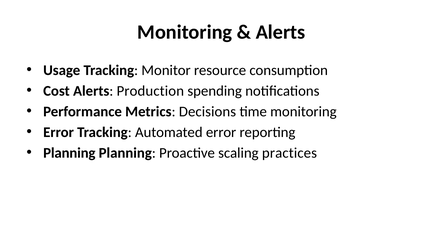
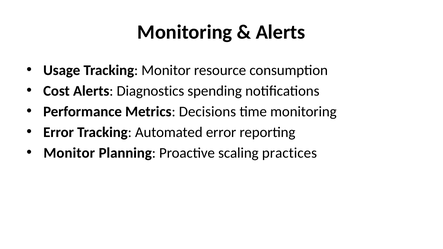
Production: Production -> Diagnostics
Planning at (69, 153): Planning -> Monitor
